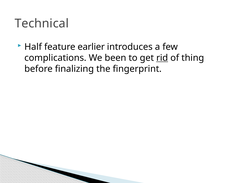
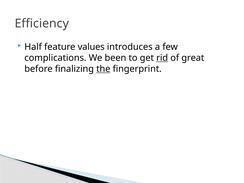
Technical: Technical -> Efficiency
earlier: earlier -> values
thing: thing -> great
the underline: none -> present
